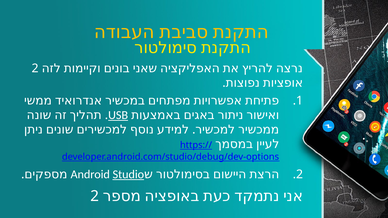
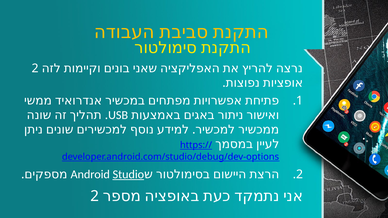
USB underline: present -> none
